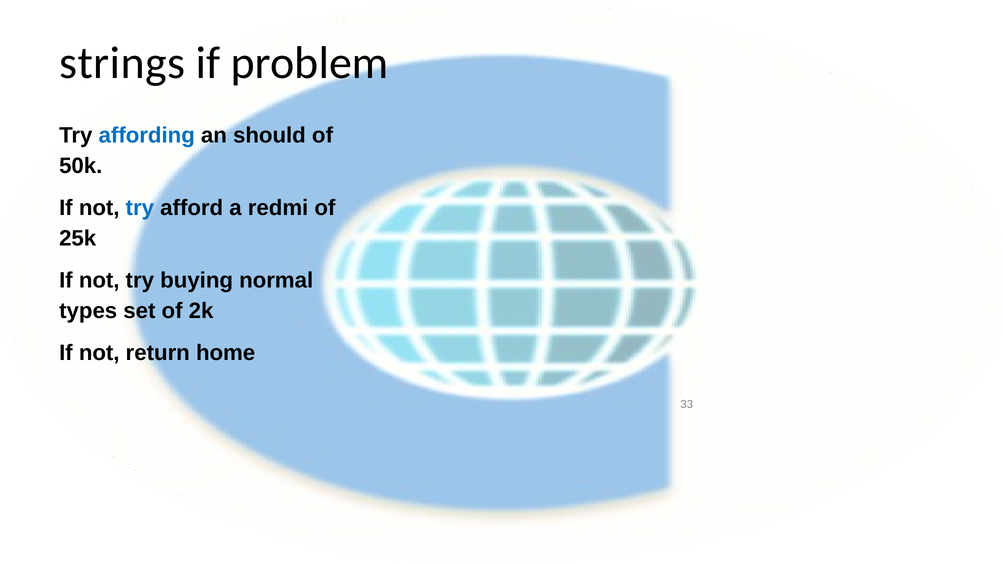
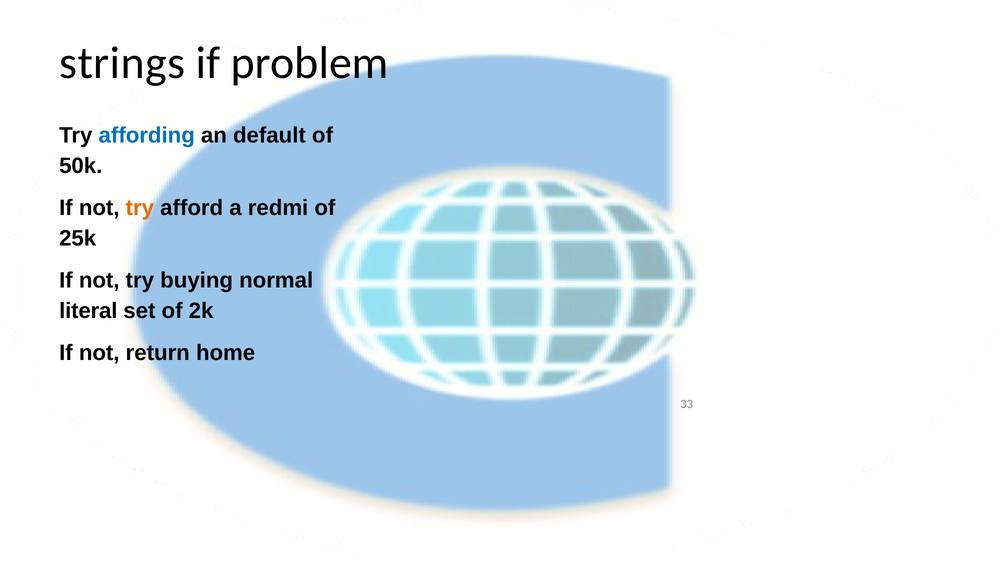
should: should -> default
try at (140, 208) colour: blue -> orange
types: types -> literal
